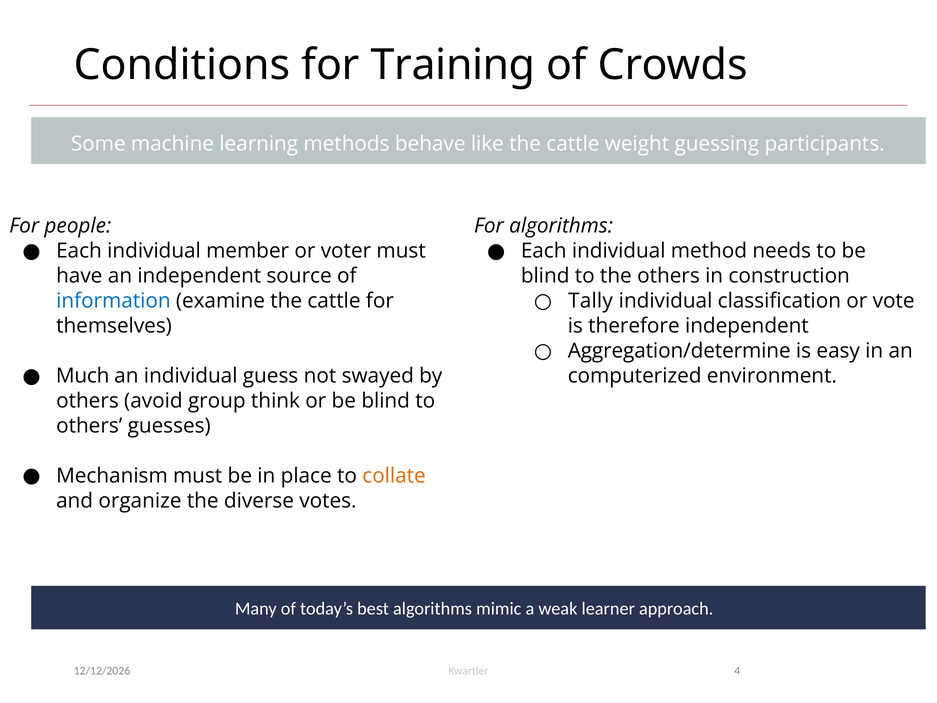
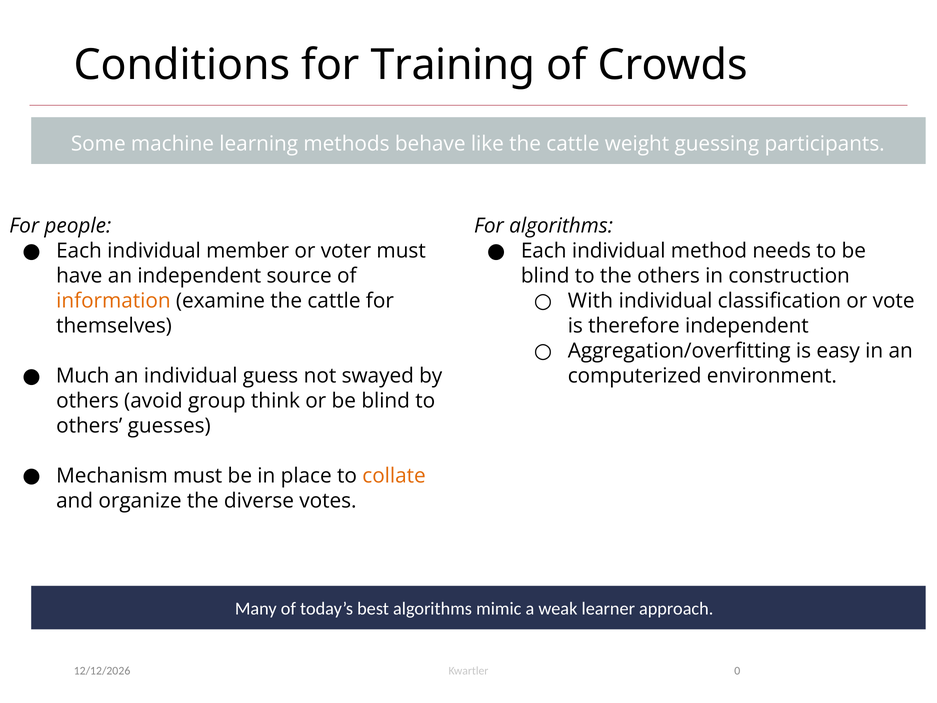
Tally: Tally -> With
information colour: blue -> orange
Aggregation/determine: Aggregation/determine -> Aggregation/overfitting
4: 4 -> 0
